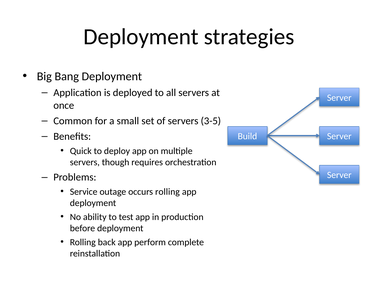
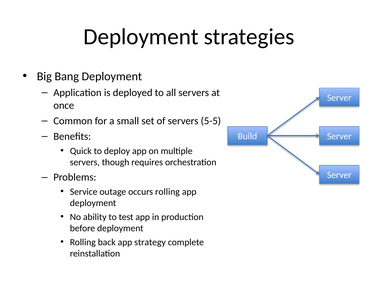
3-5: 3-5 -> 5-5
perform: perform -> strategy
